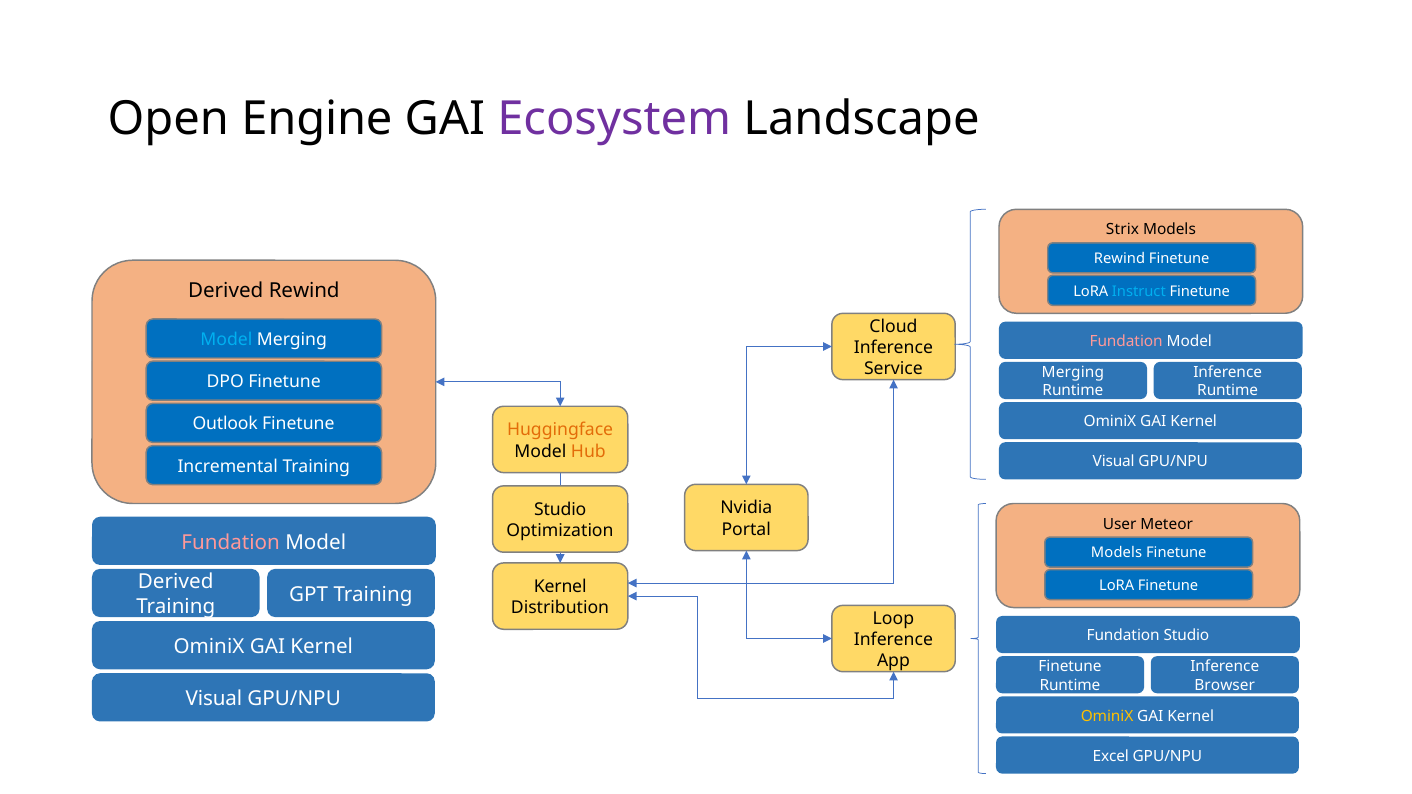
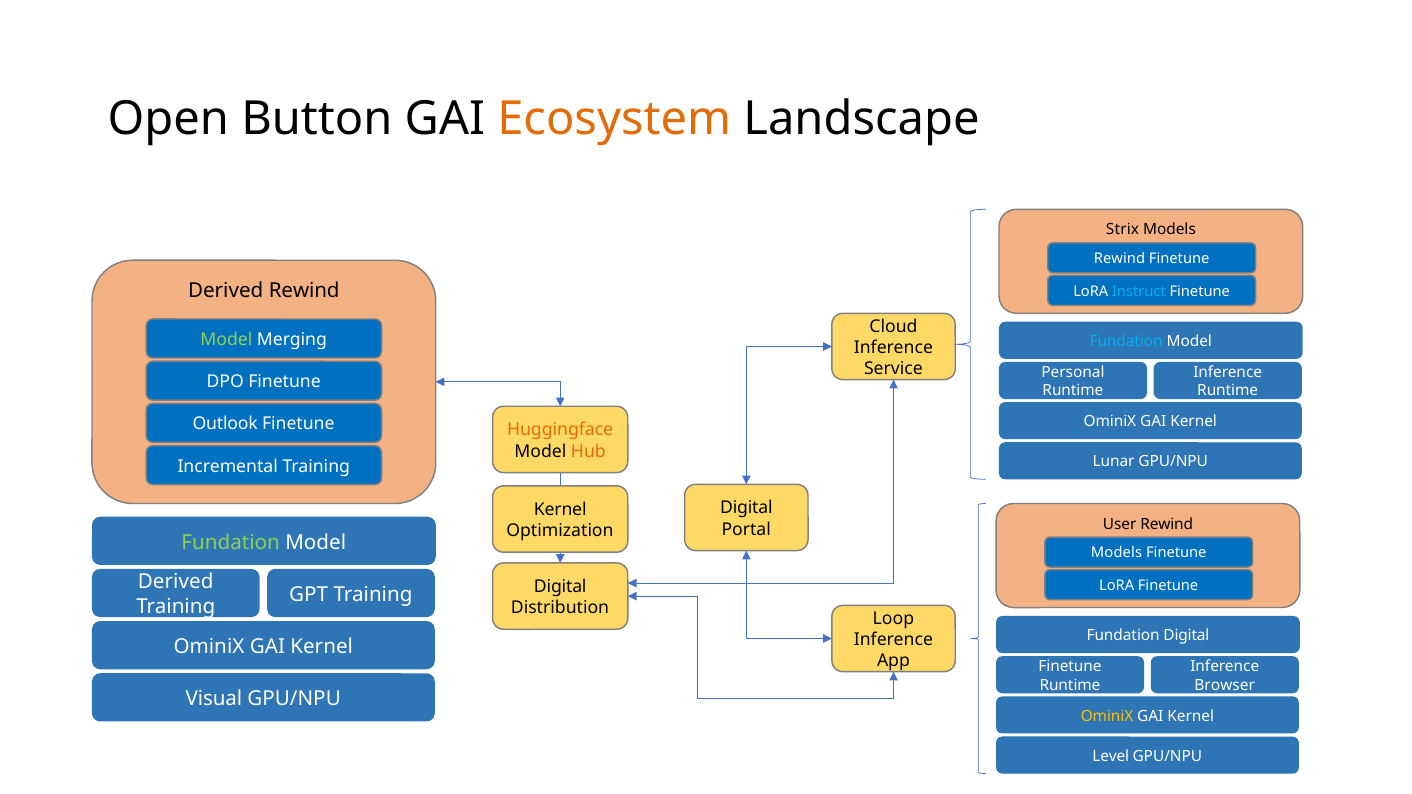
Engine: Engine -> Button
Ecosystem colour: purple -> orange
Model at (226, 340) colour: light blue -> light green
Fundation at (1126, 341) colour: pink -> light blue
Merging at (1073, 372): Merging -> Personal
Visual at (1114, 462): Visual -> Lunar
Nvidia at (746, 508): Nvidia -> Digital
Studio at (560, 510): Studio -> Kernel
User Meteor: Meteor -> Rewind
Fundation at (231, 542) colour: pink -> light green
Kernel at (560, 587): Kernel -> Digital
Fundation Studio: Studio -> Digital
Excel: Excel -> Level
